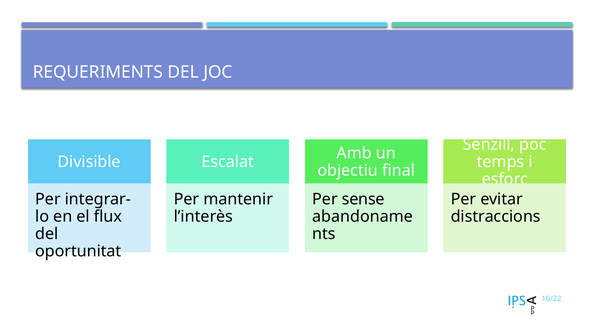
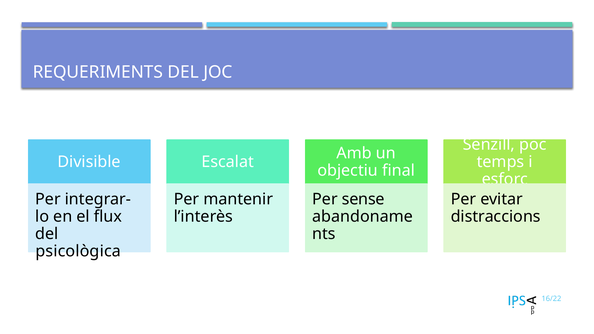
oportunitat: oportunitat -> psicològica
